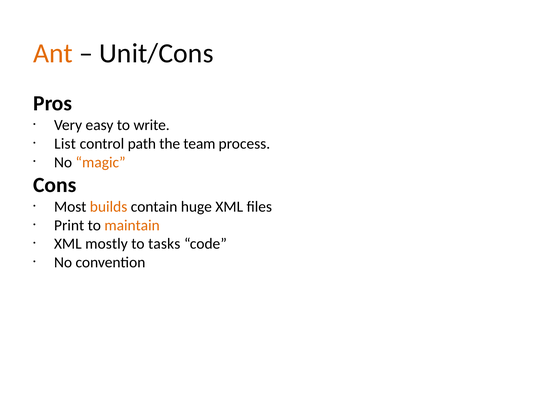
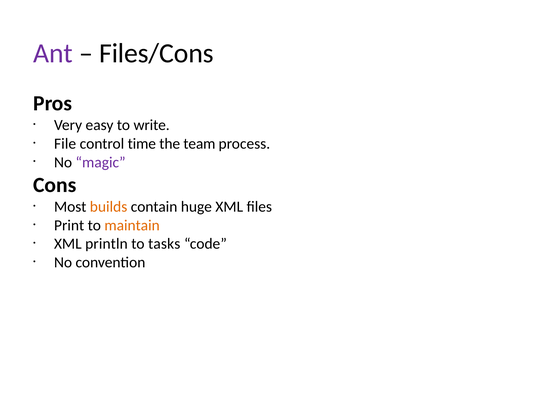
Ant colour: orange -> purple
Unit/Cons: Unit/Cons -> Files/Cons
List: List -> File
path: path -> time
magic colour: orange -> purple
mostly: mostly -> println
